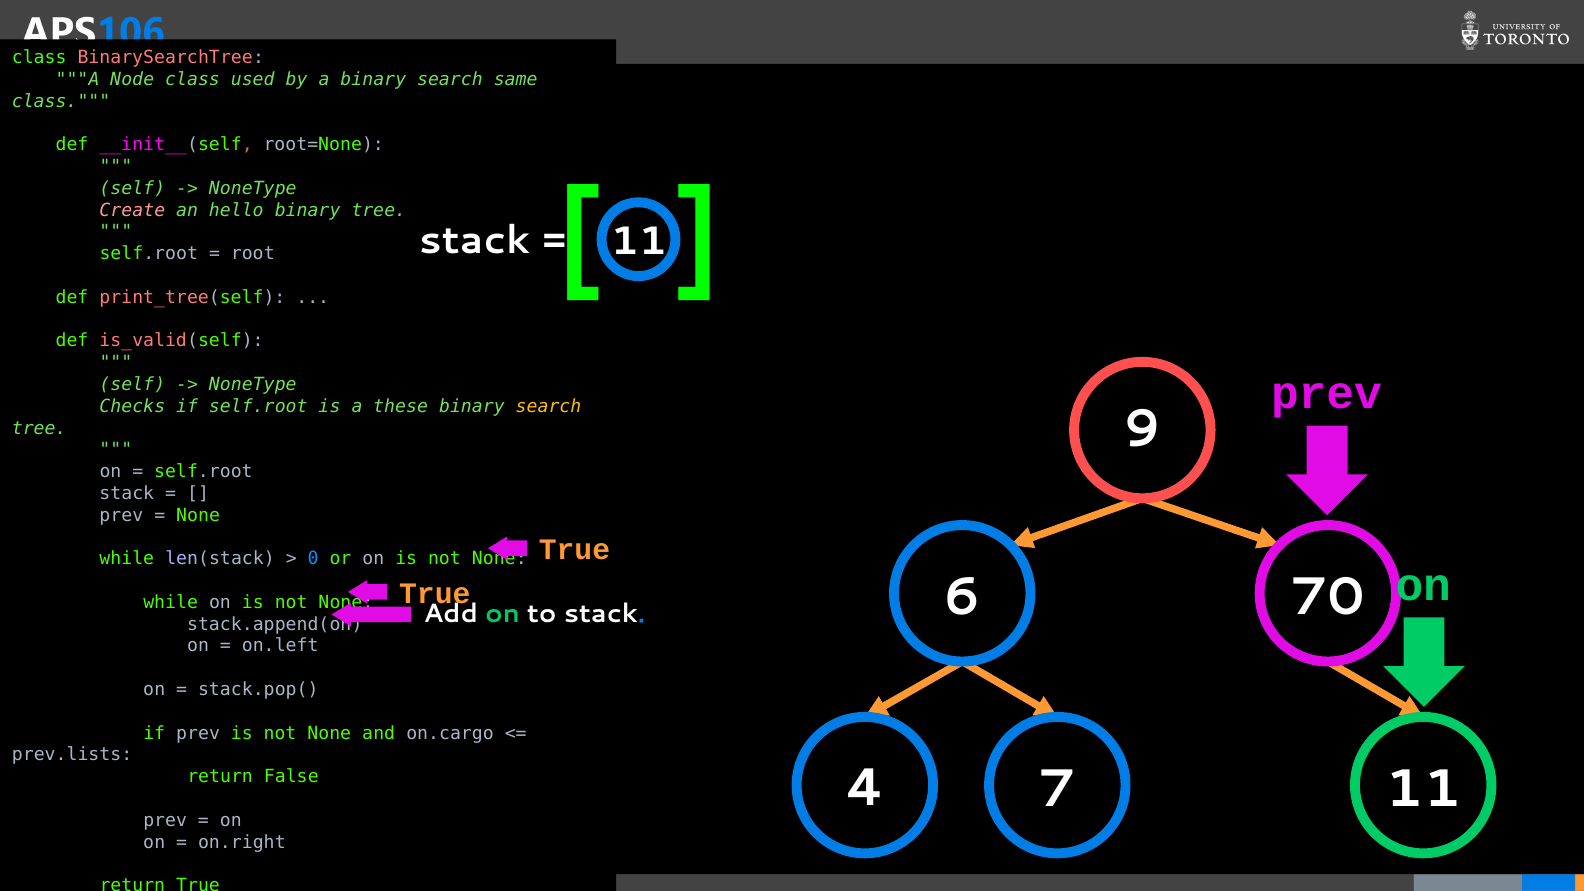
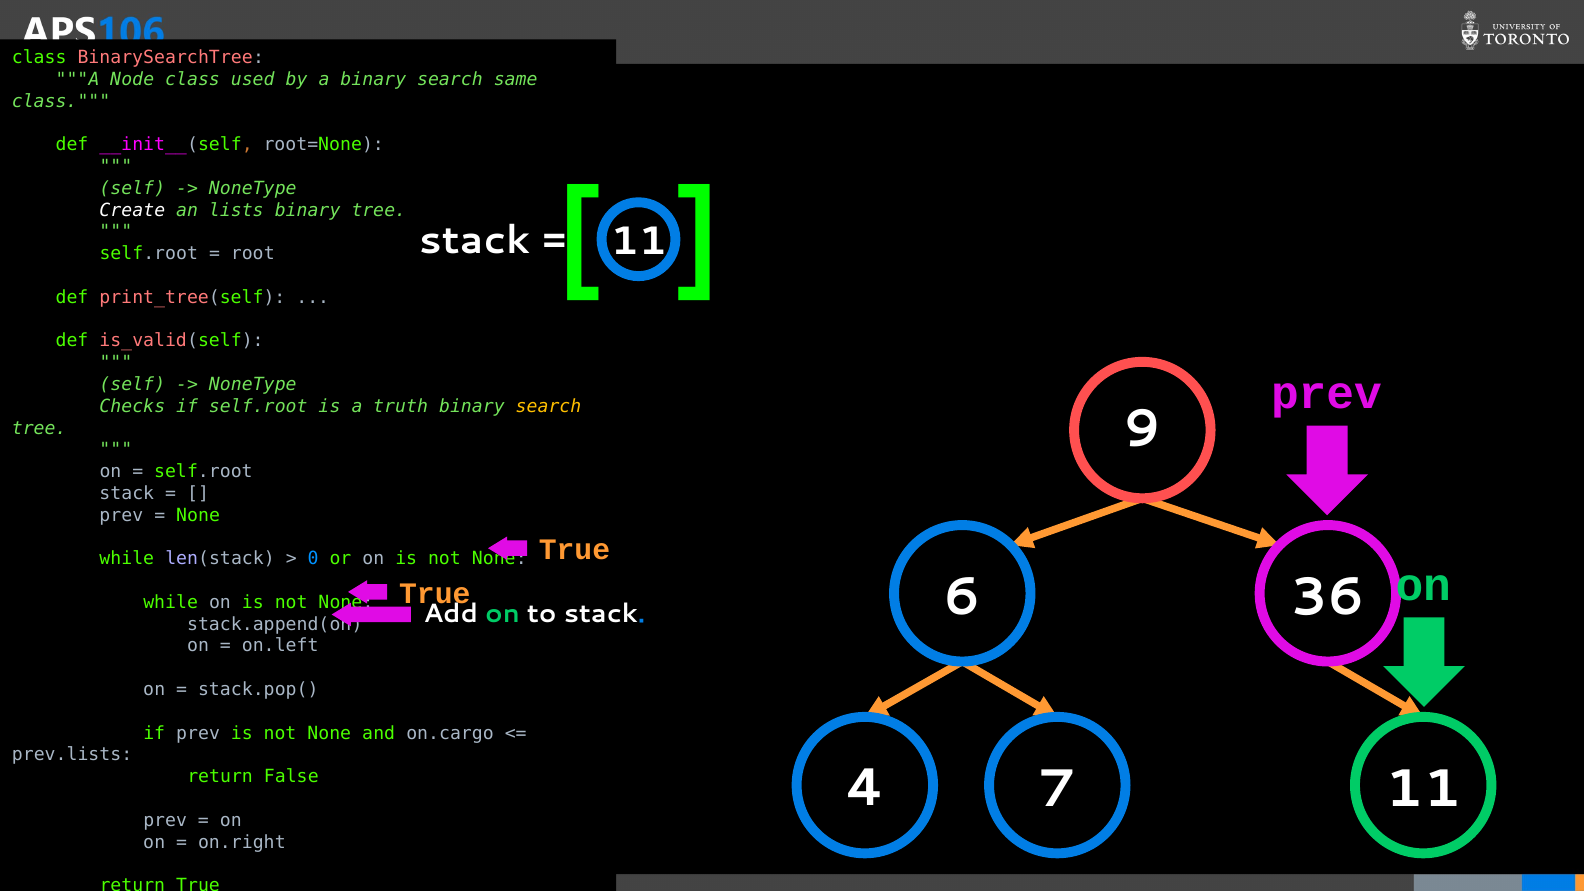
Create colour: pink -> white
hello: hello -> lists
these: these -> truth
70: 70 -> 36
